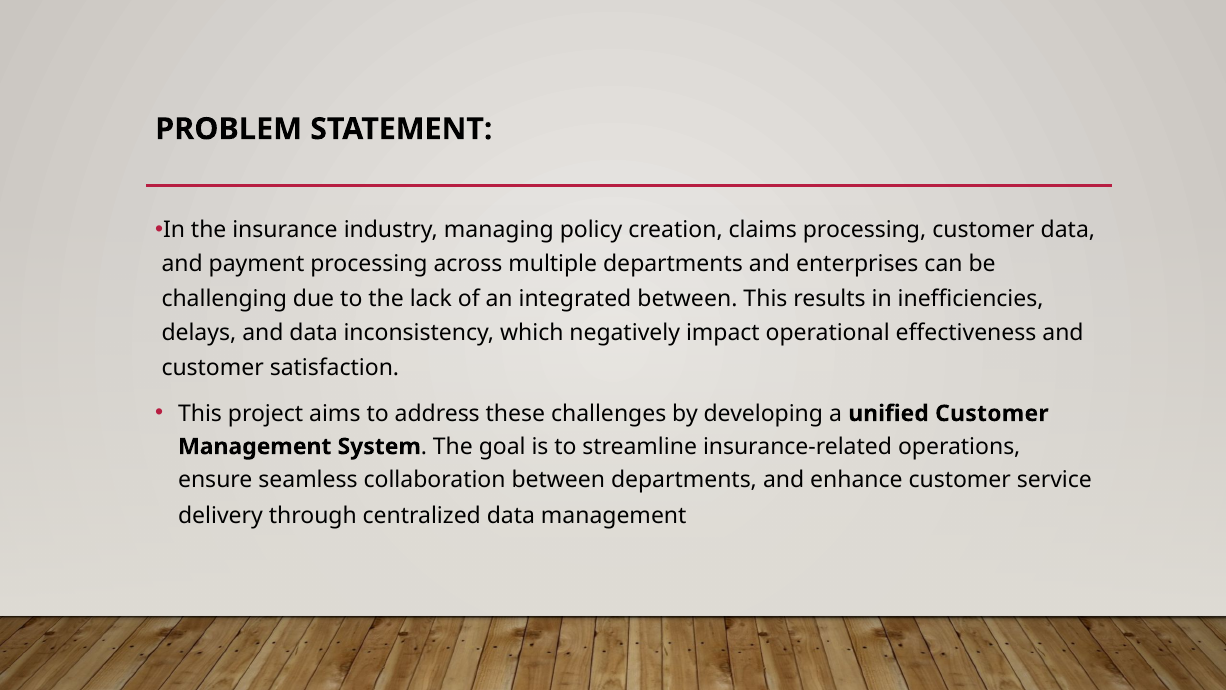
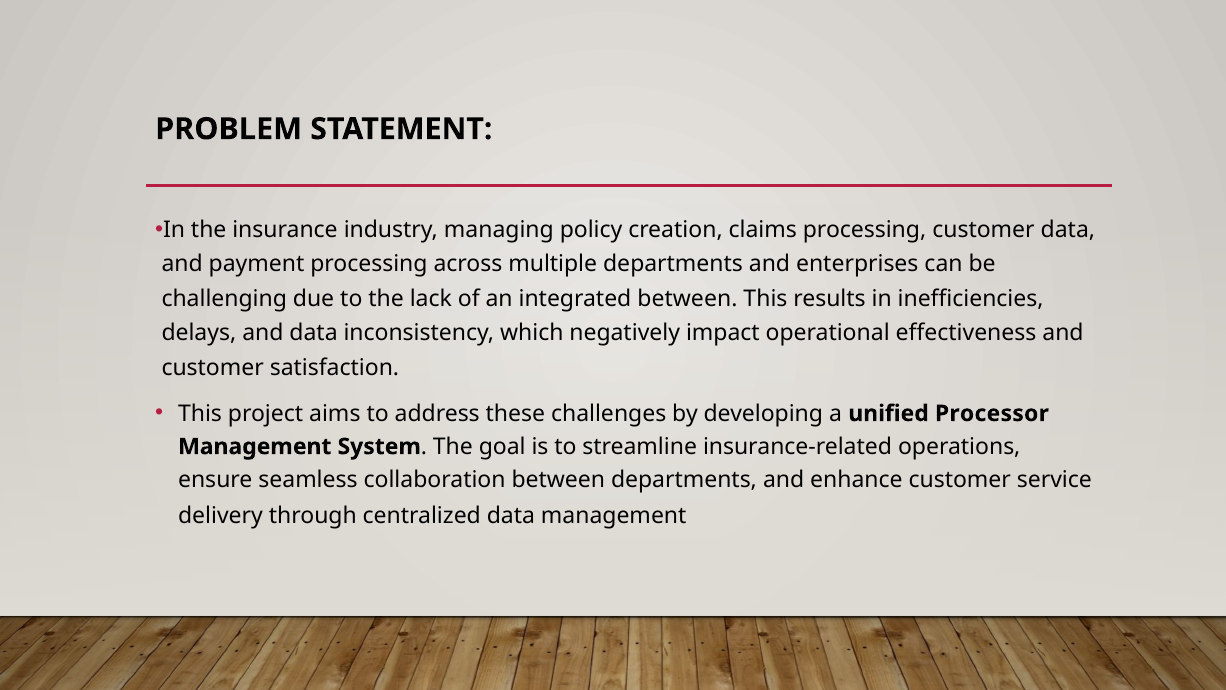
unified Customer: Customer -> Processor
